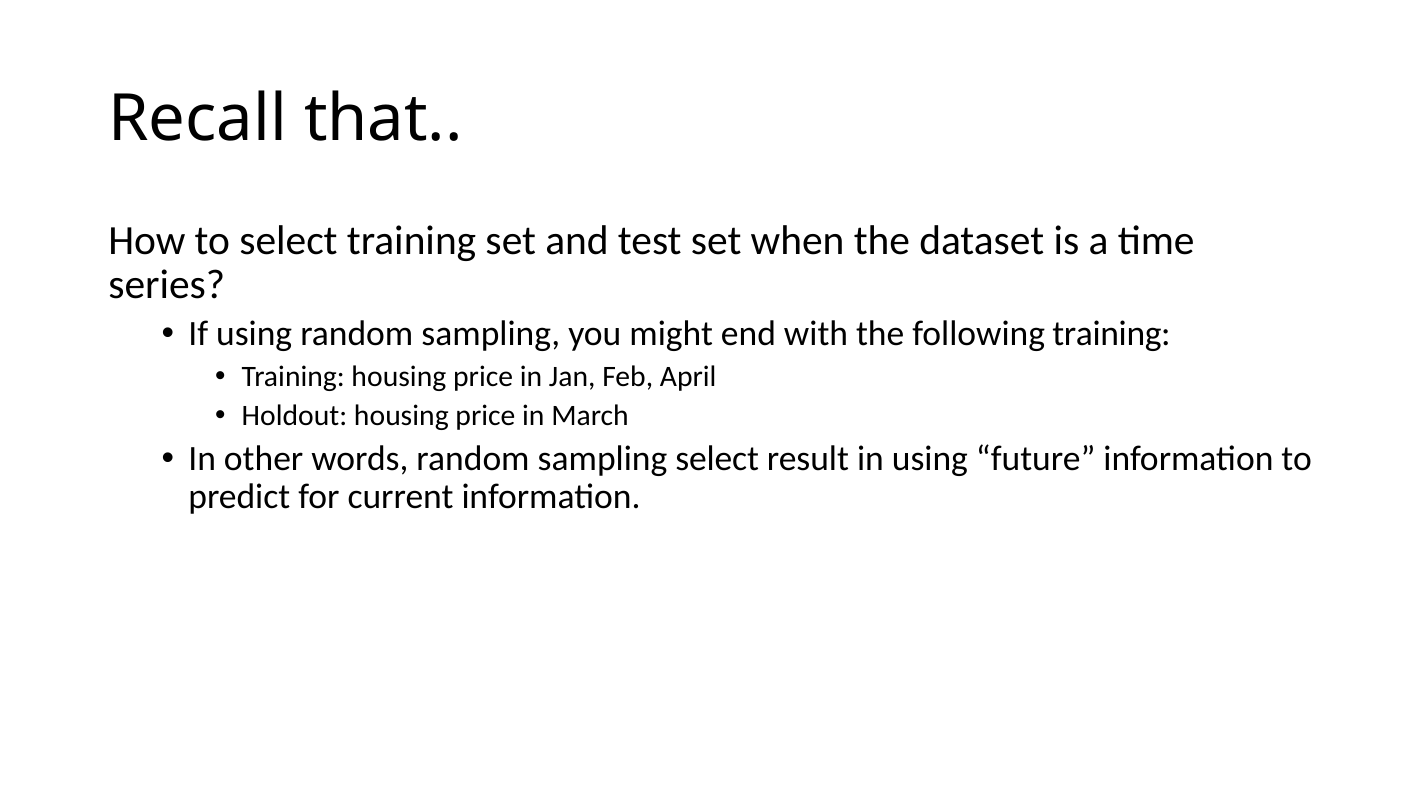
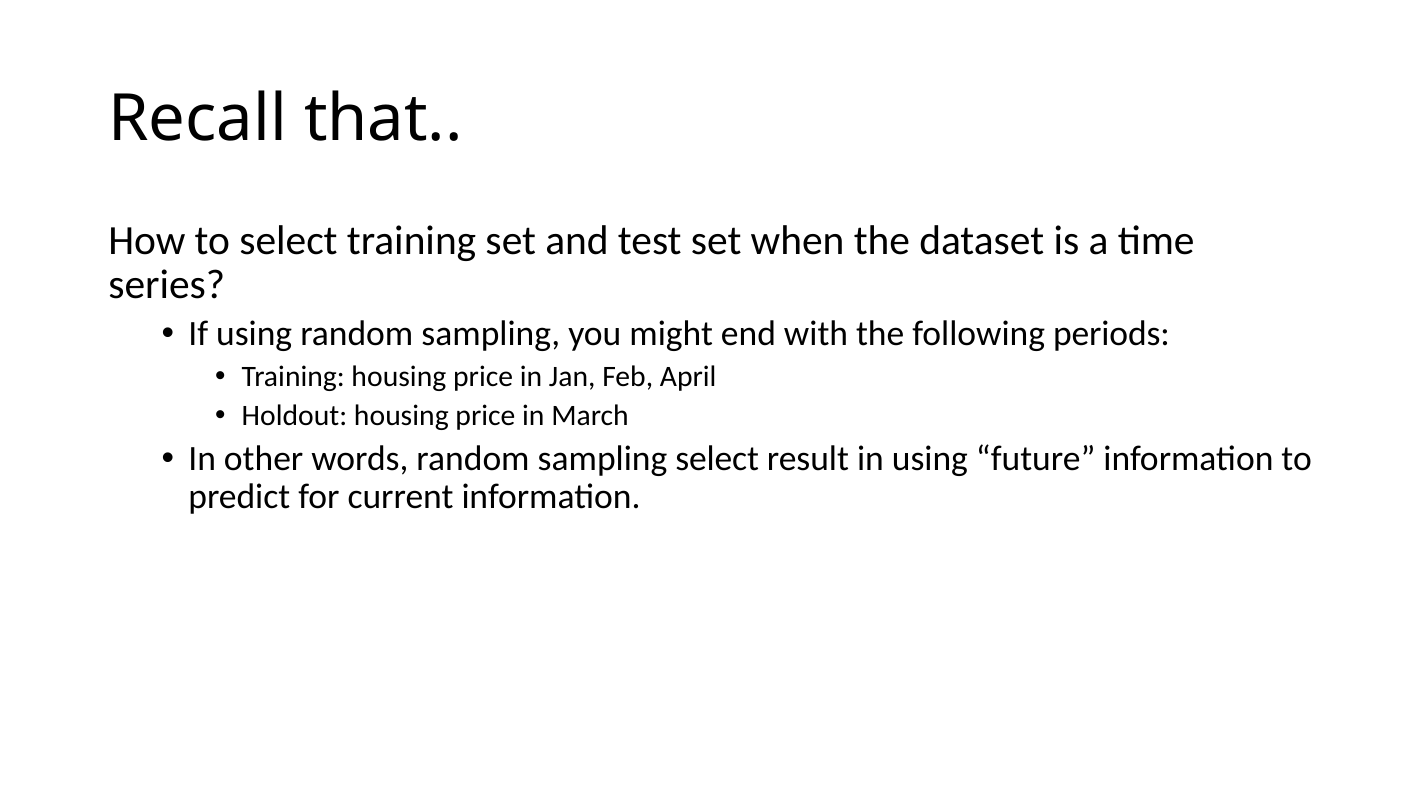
following training: training -> periods
